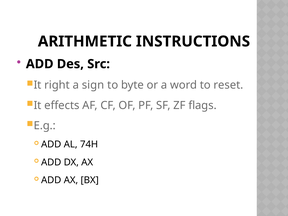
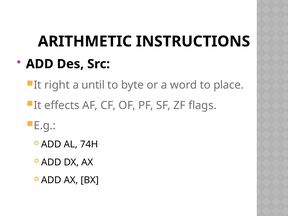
sign: sign -> until
reset: reset -> place
